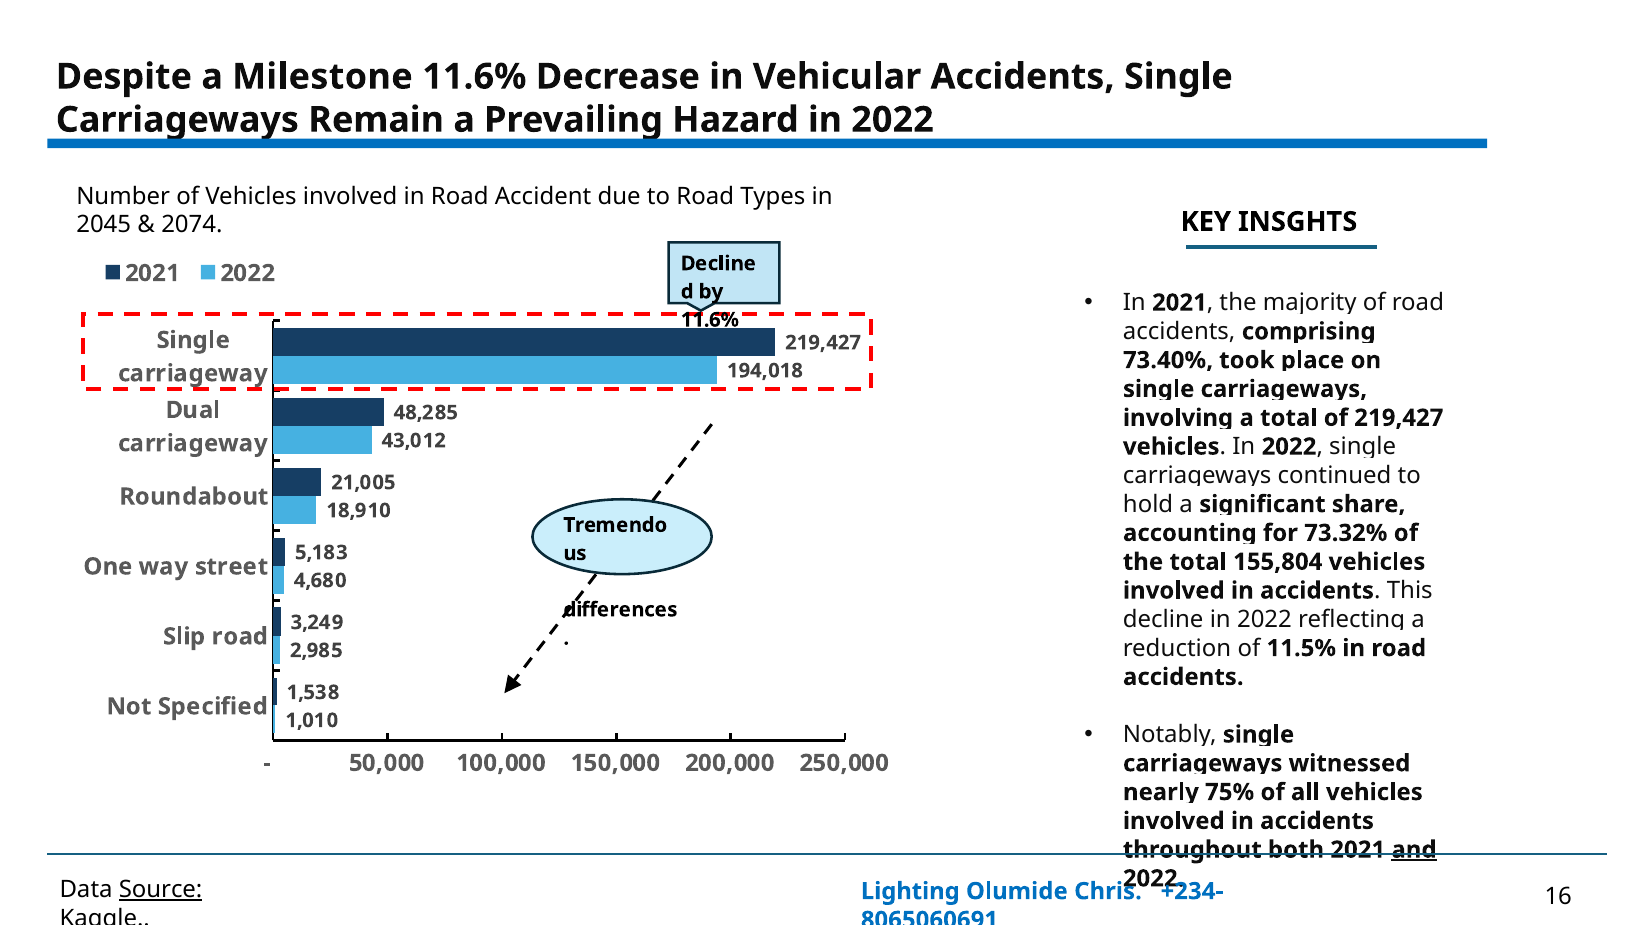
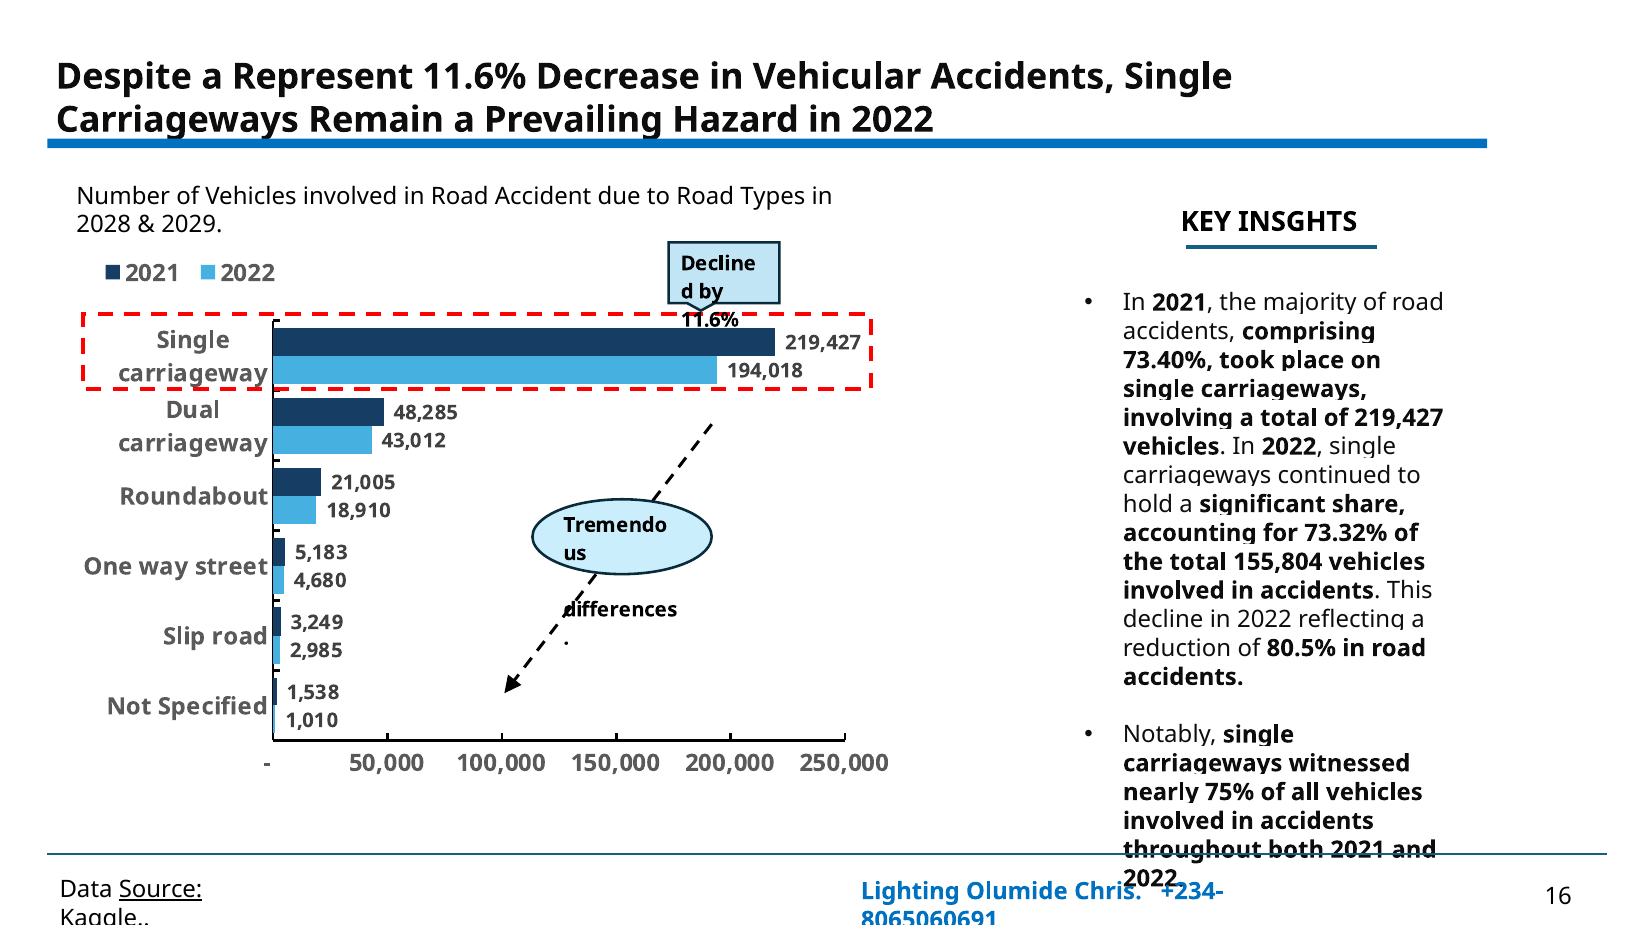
Milestone: Milestone -> Represent
2045: 2045 -> 2028
2074: 2074 -> 2029
11.5%: 11.5% -> 80.5%
and underline: present -> none
